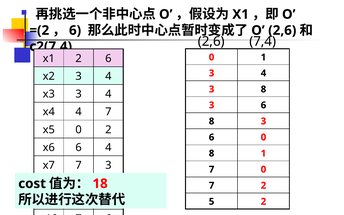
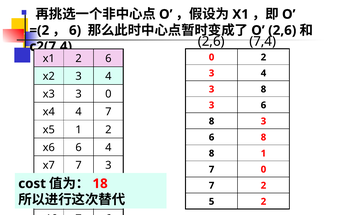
0 1: 1 -> 2
x3 3 4: 4 -> 0
x5 0: 0 -> 1
0 at (263, 137): 0 -> 8
